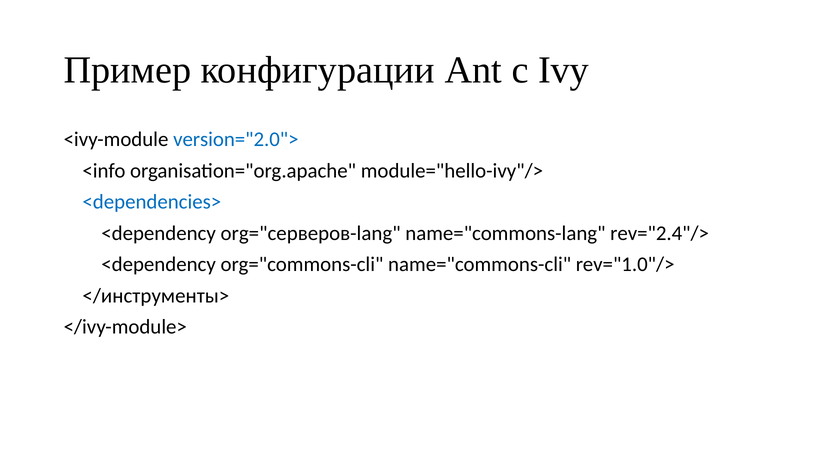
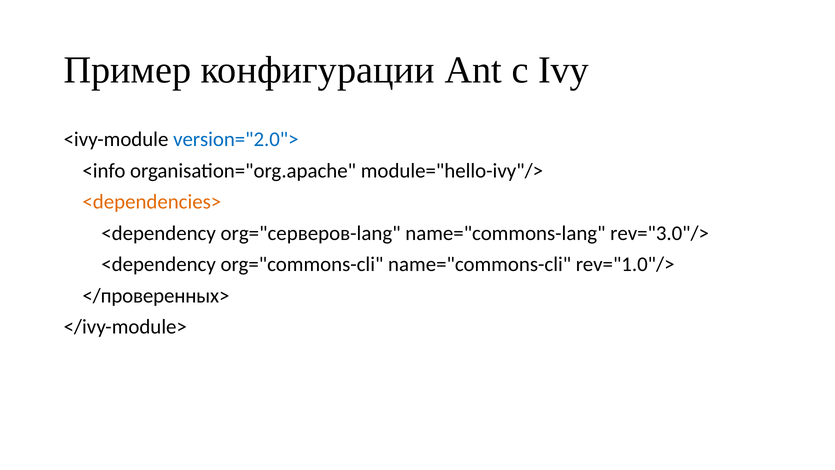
<dependencies> colour: blue -> orange
rev="2.4"/>: rev="2.4"/> -> rev="3.0"/>
</инструменты>: </инструменты> -> </проверенных>
